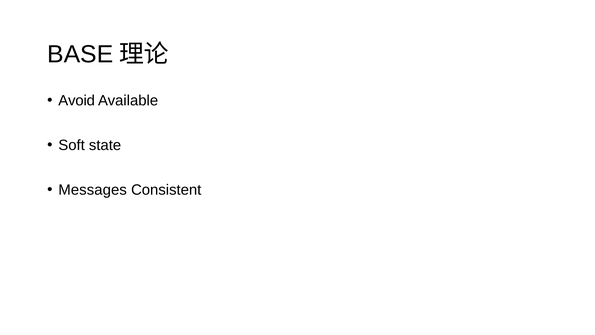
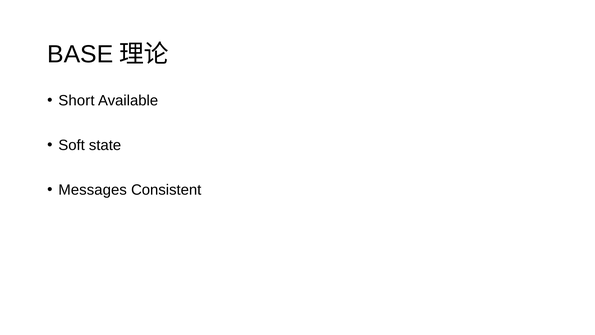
Avoid: Avoid -> Short
